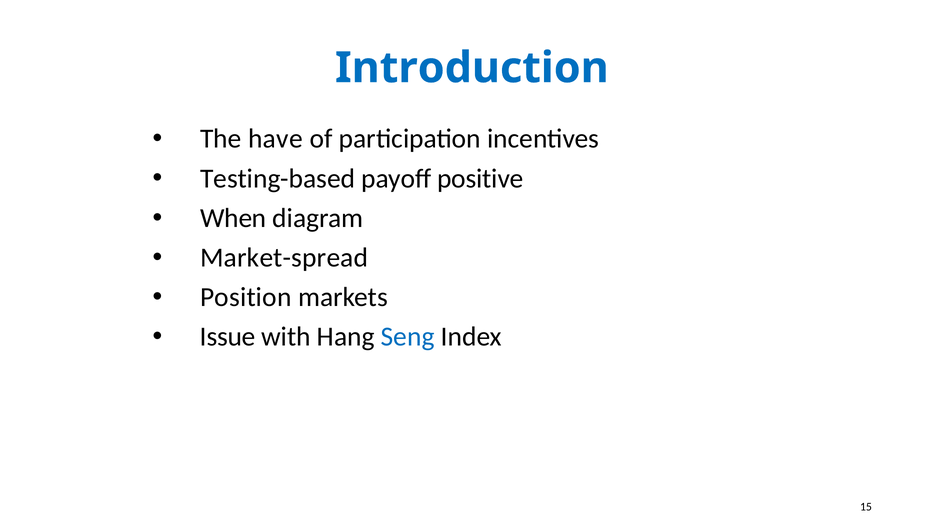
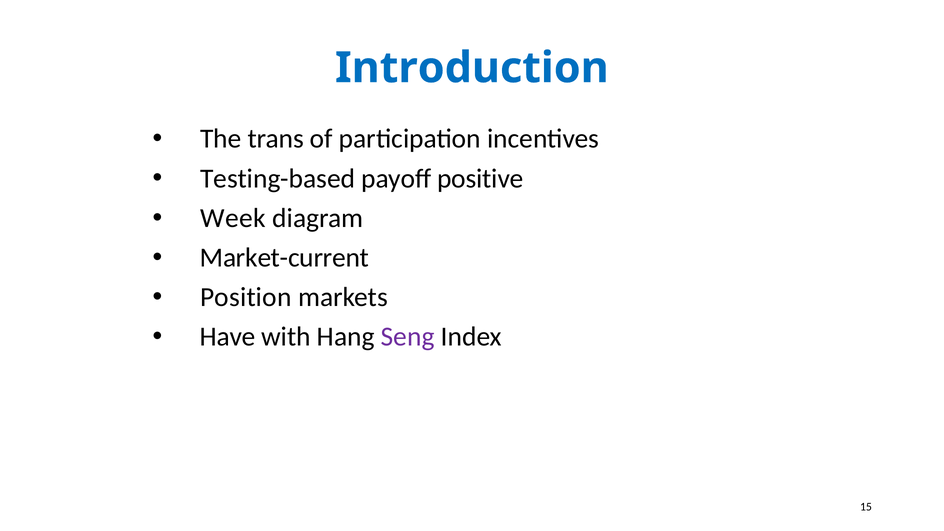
have: have -> trans
When: When -> Week
Market-spread: Market-spread -> Market-current
Issue: Issue -> Have
Seng colour: blue -> purple
